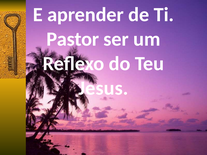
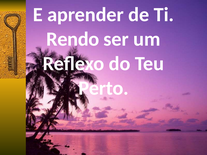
Pastor: Pastor -> Rendo
Jesus: Jesus -> Perto
